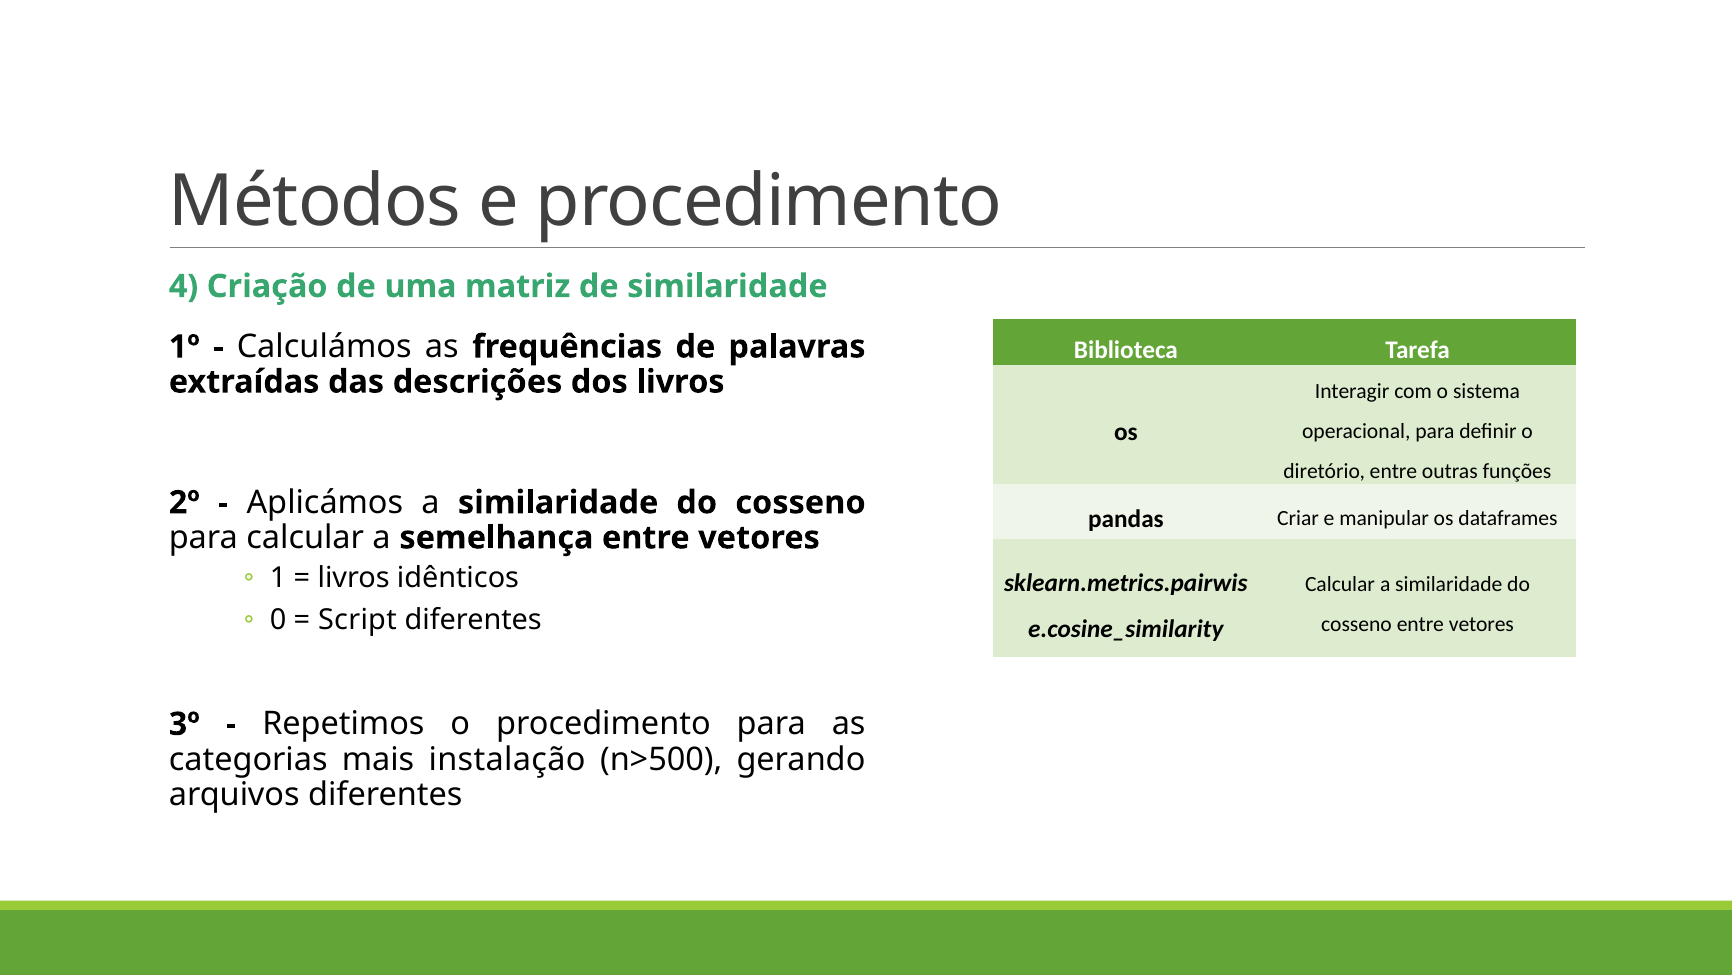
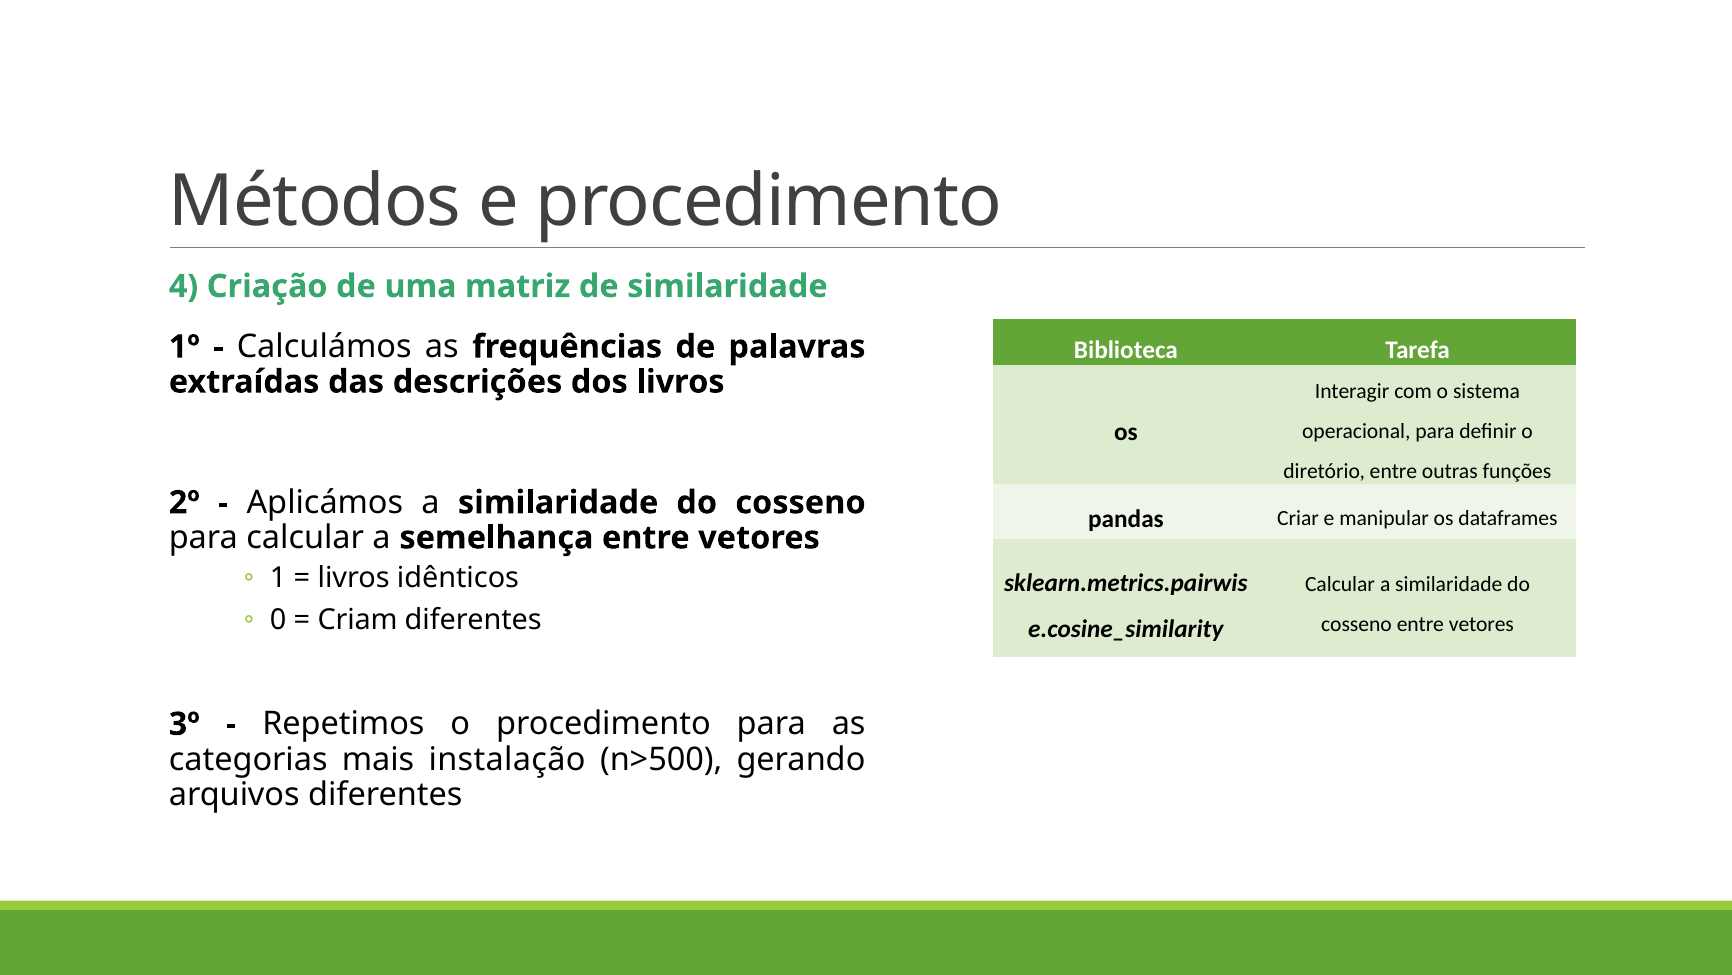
Script: Script -> Criam
